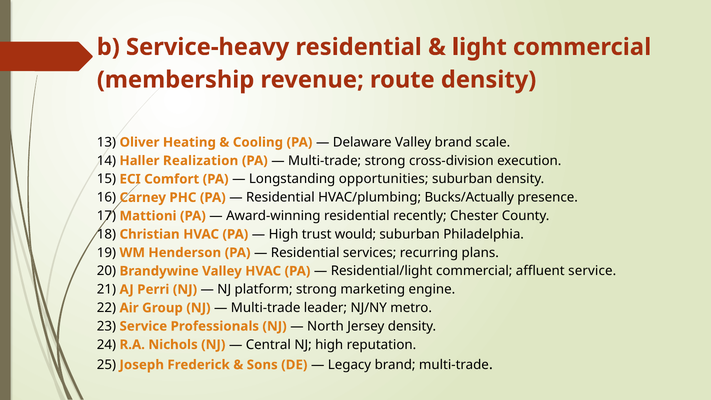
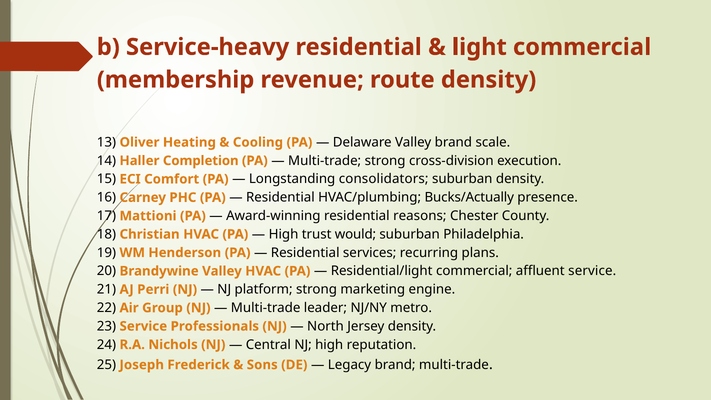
Realization: Realization -> Completion
opportunities: opportunities -> consolidators
recently: recently -> reasons
